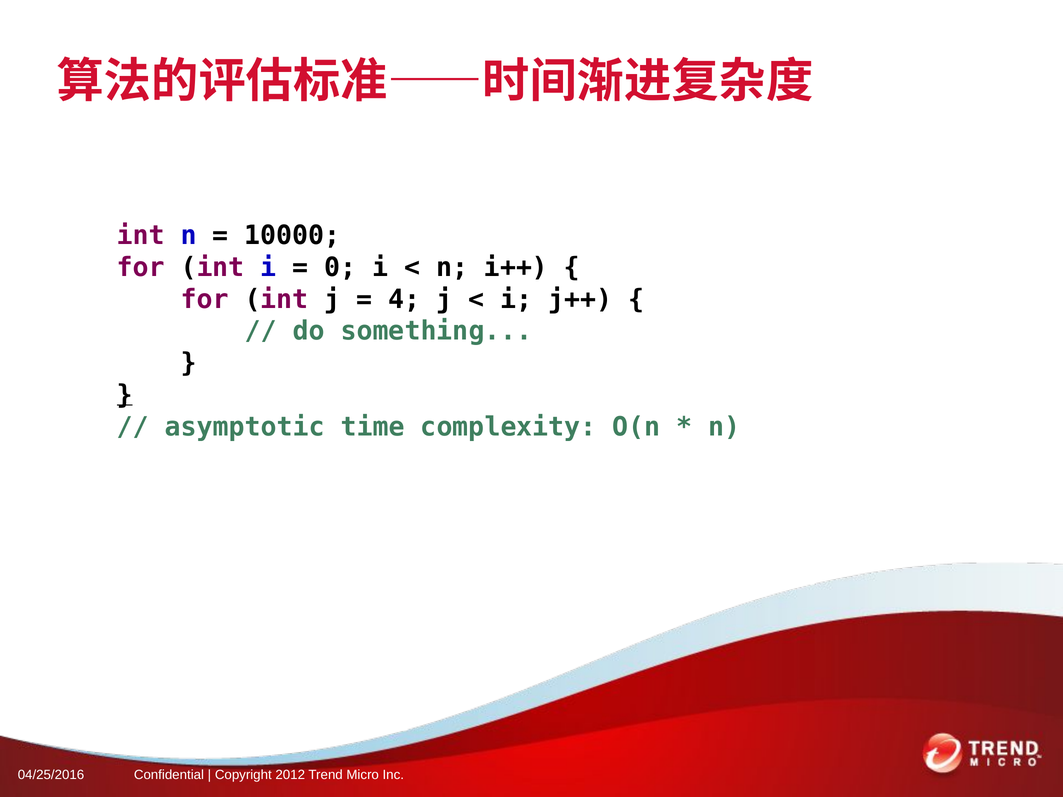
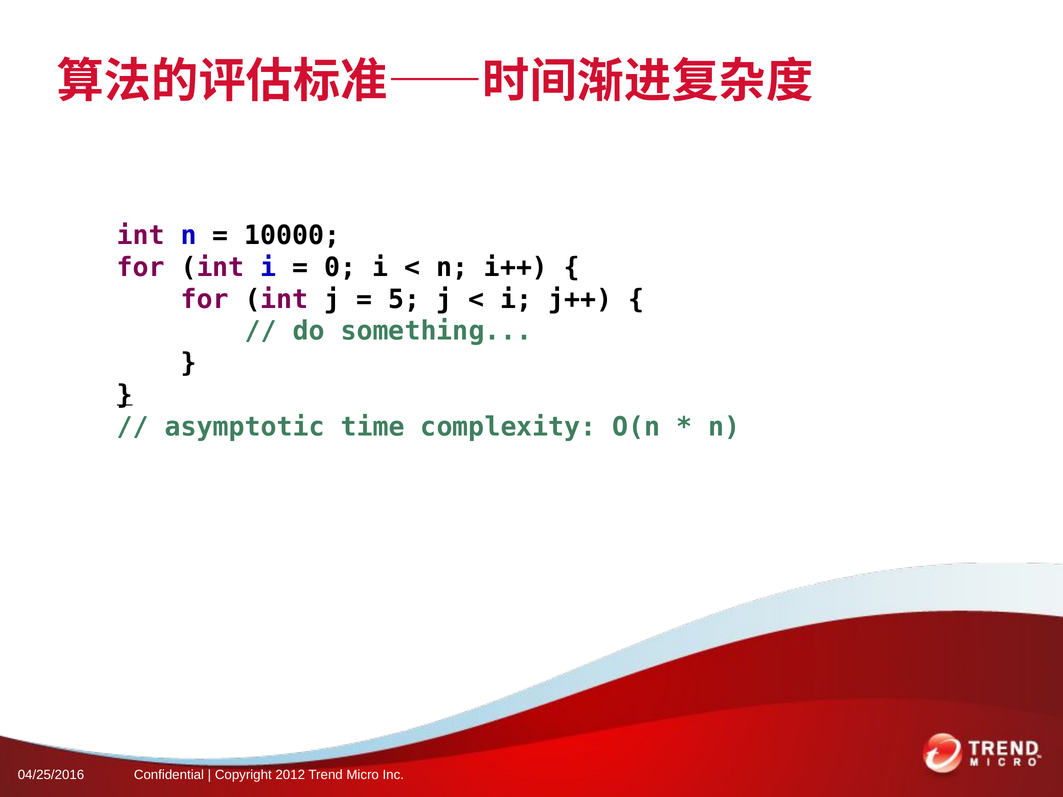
4: 4 -> 5
